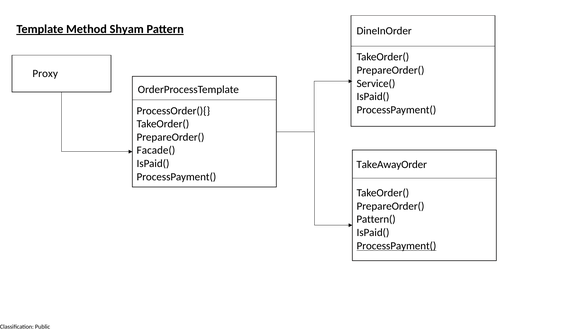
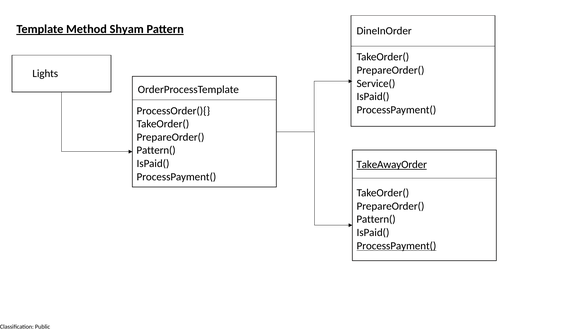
Proxy: Proxy -> Lights
Facade( at (156, 150): Facade( -> Pattern(
TakeAwayOrder underline: none -> present
